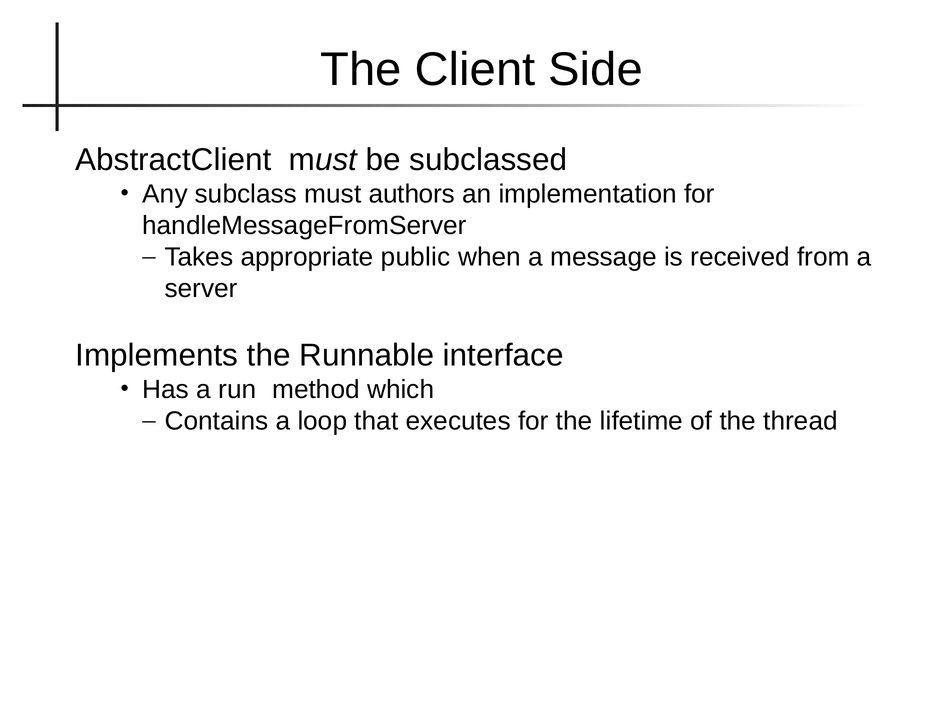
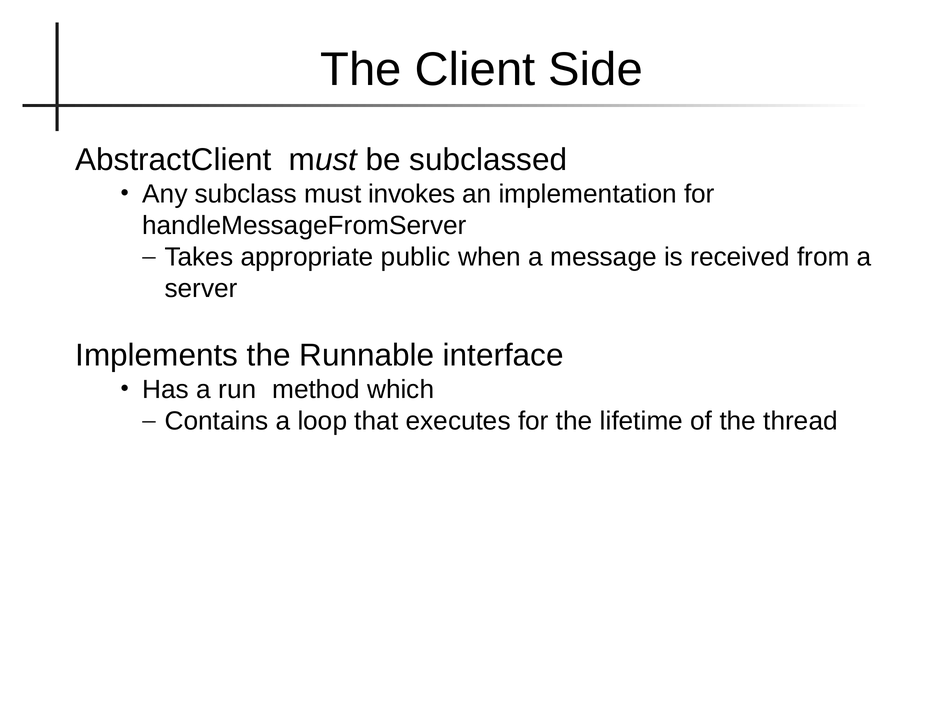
authors: authors -> invokes
